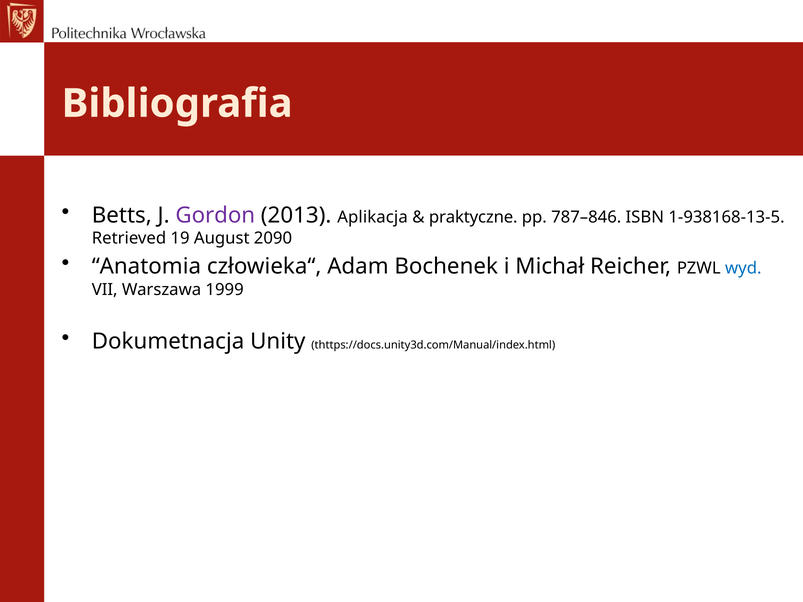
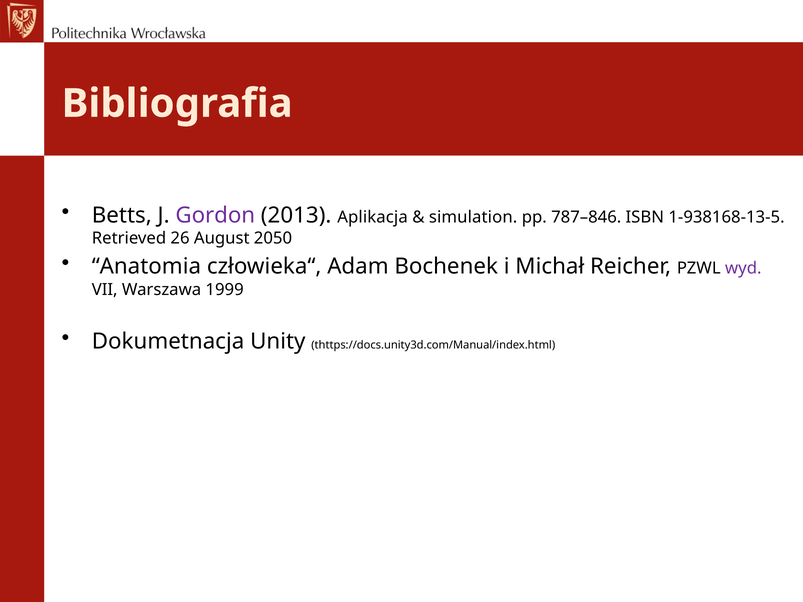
praktyczne: praktyczne -> simulation
19: 19 -> 26
2090: 2090 -> 2050
wyd colour: blue -> purple
